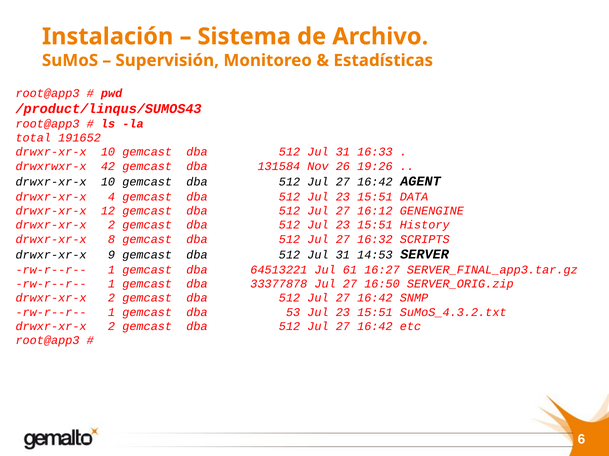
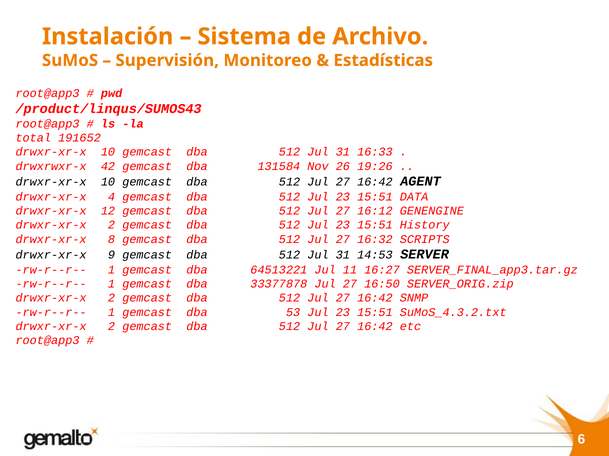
61: 61 -> 11
